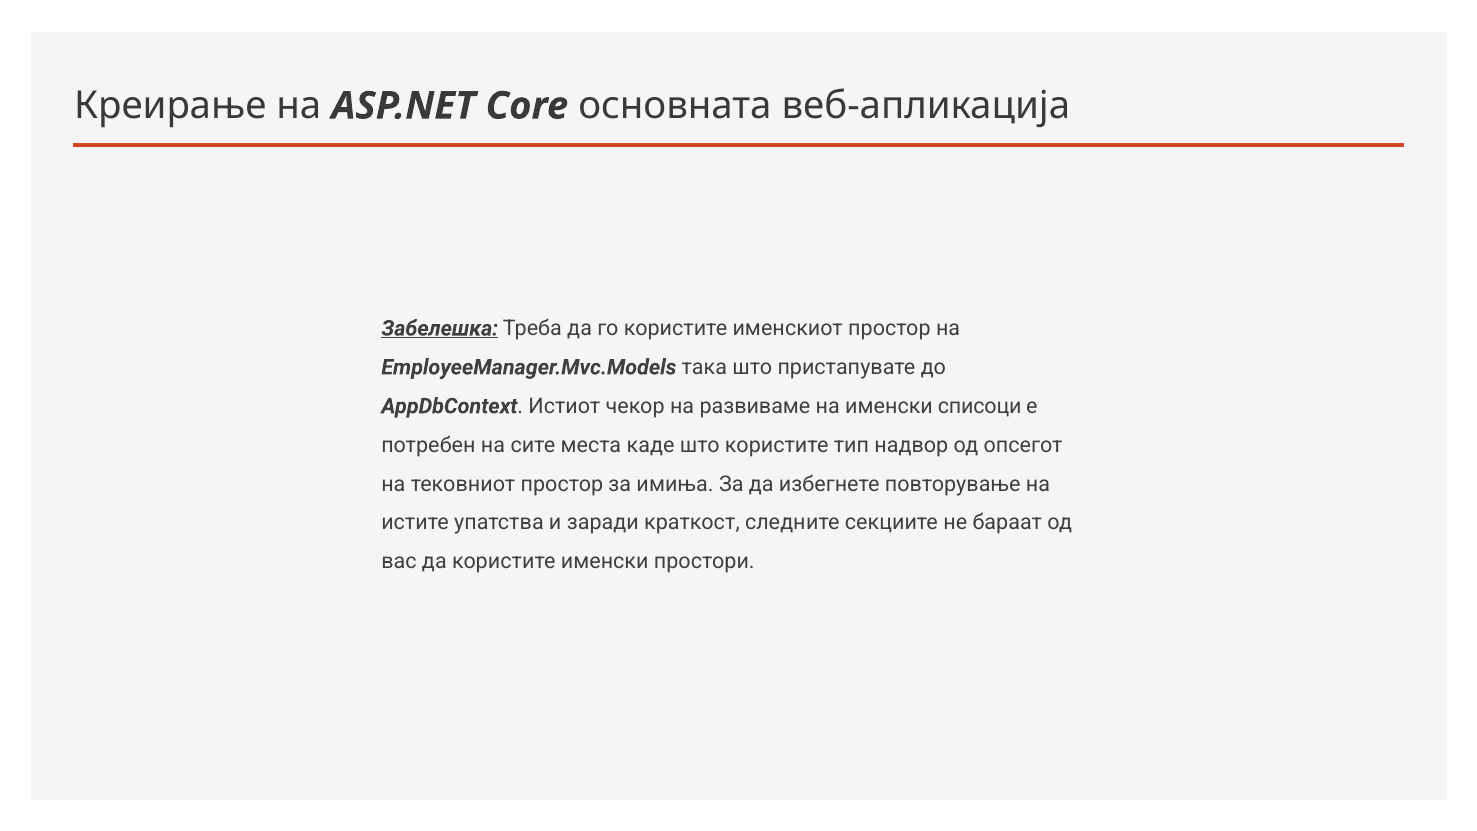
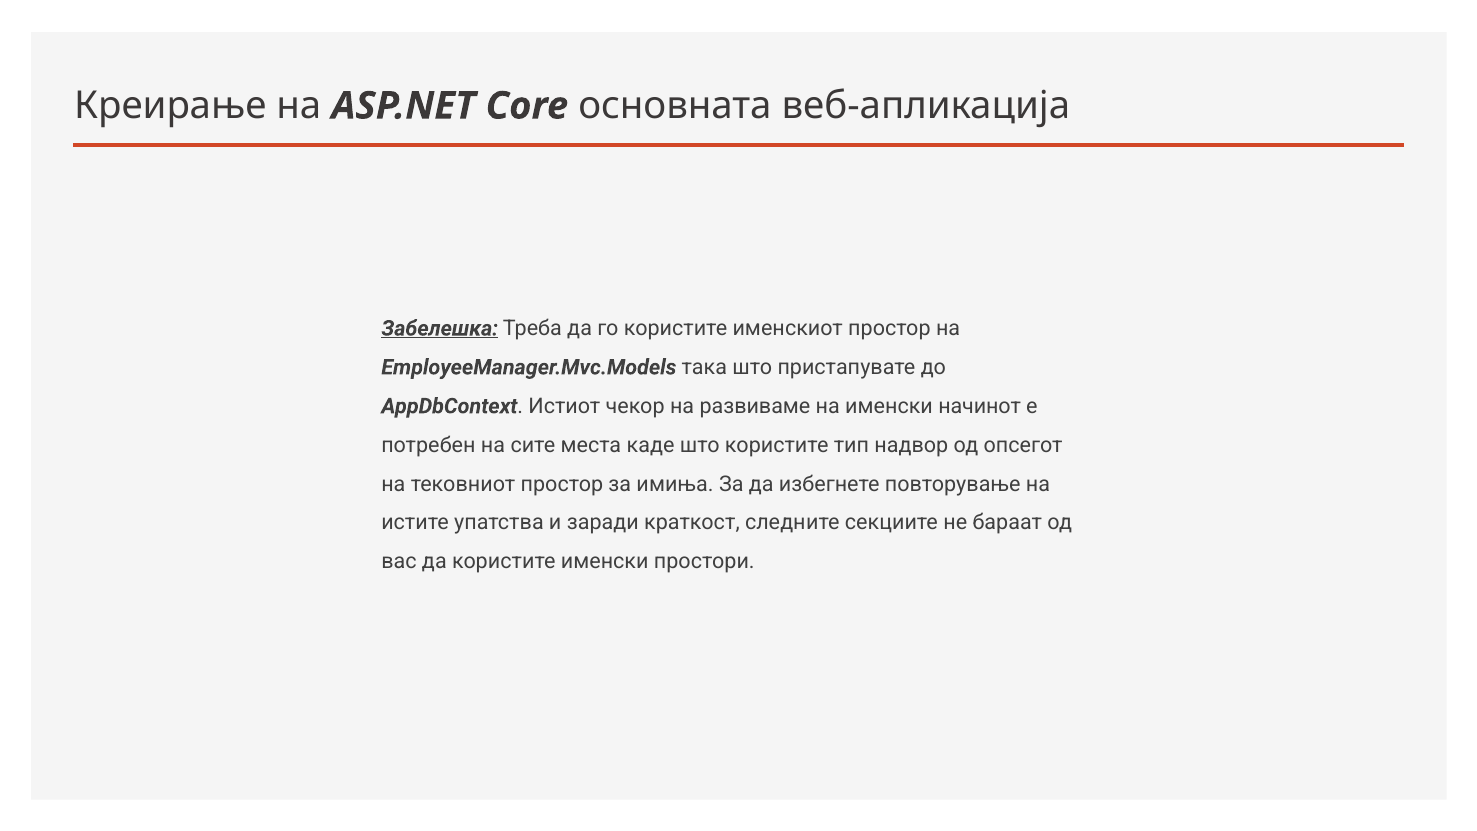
списоци: списоци -> начинот
